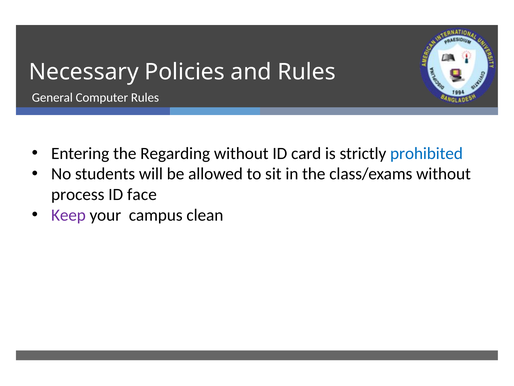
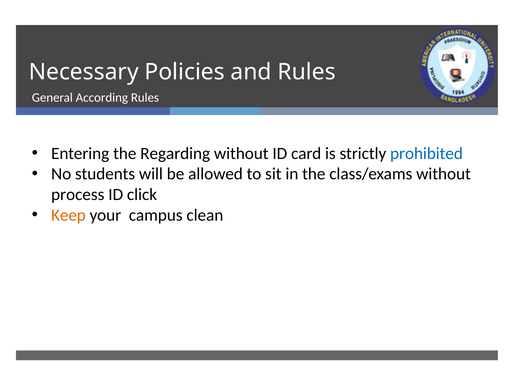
Computer: Computer -> According
face: face -> click
Keep colour: purple -> orange
